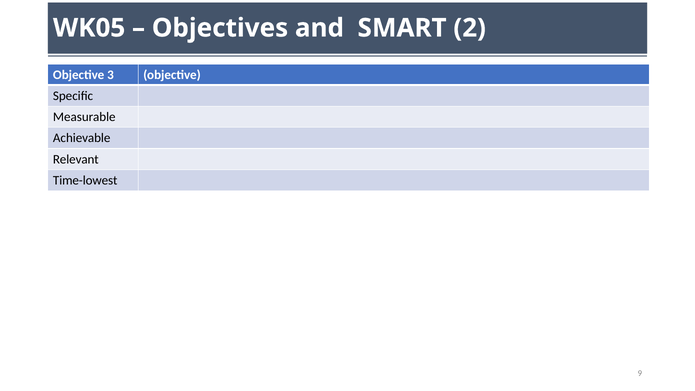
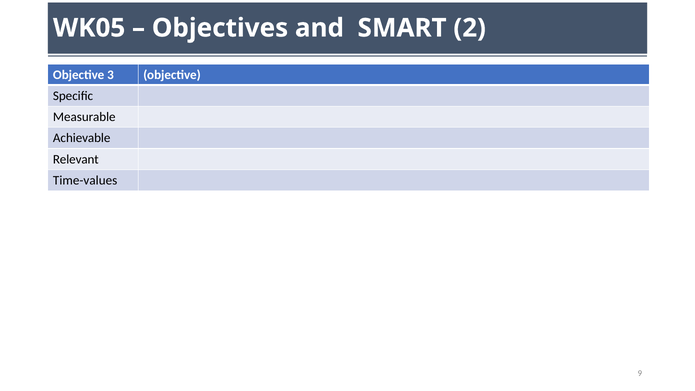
Time-lowest: Time-lowest -> Time-values
